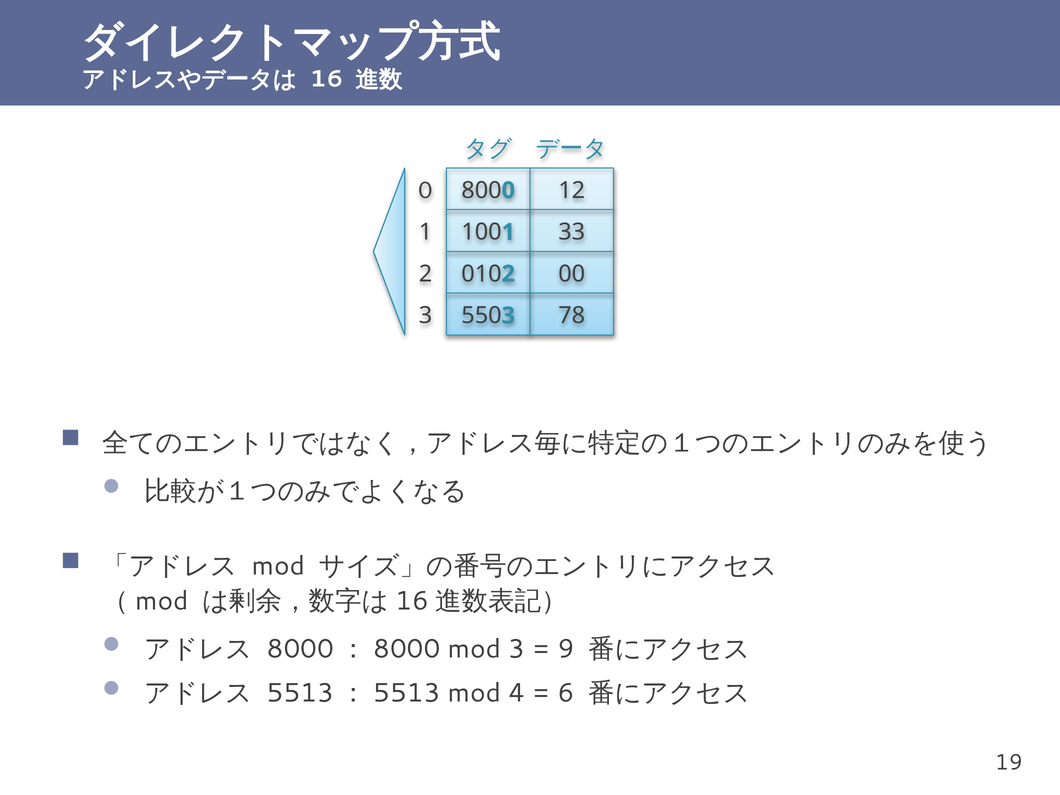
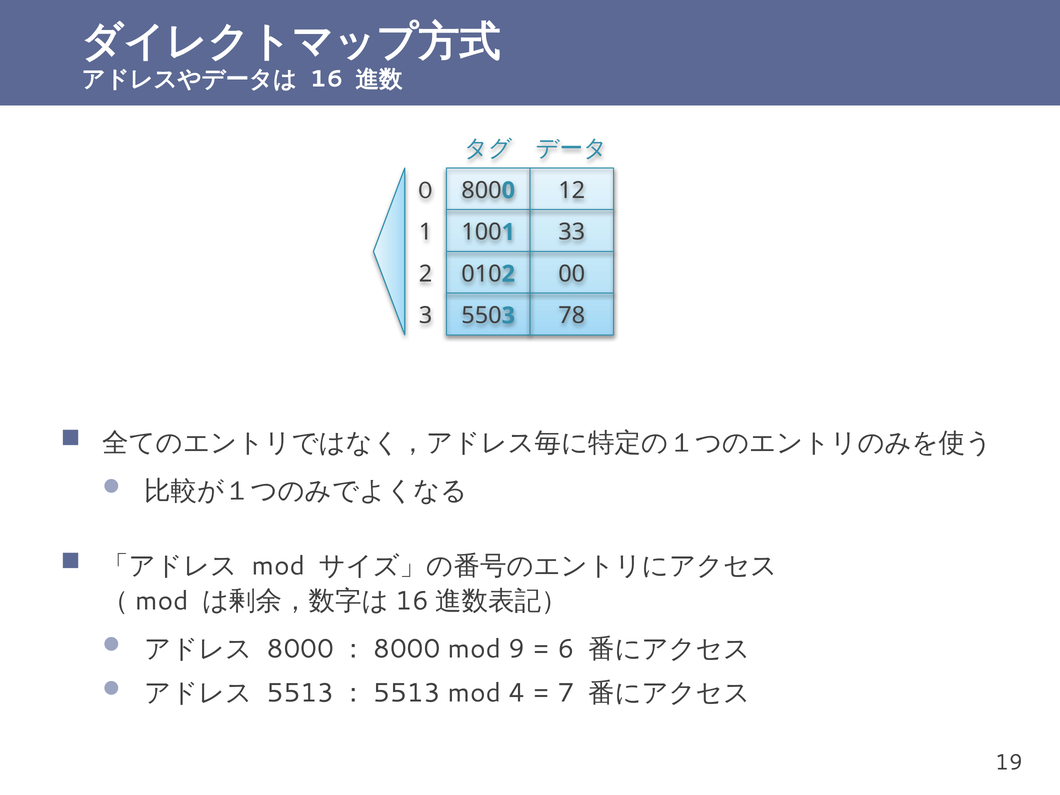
mod 3: 3 -> 9
9: 9 -> 6
6: 6 -> 7
